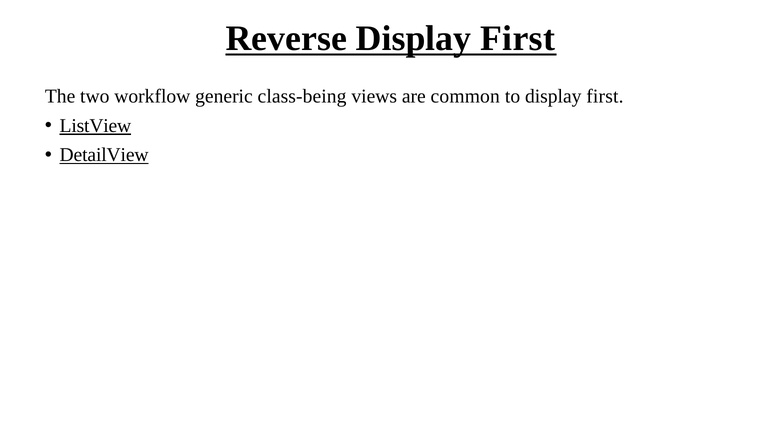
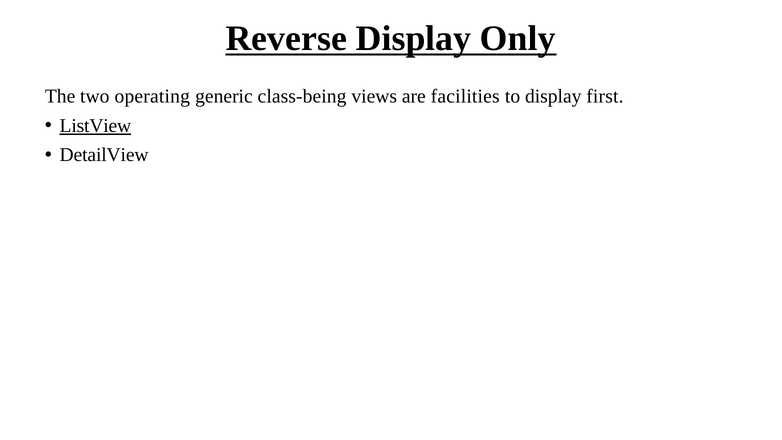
First at (518, 39): First -> Only
workflow: workflow -> operating
common: common -> facilities
DetailView underline: present -> none
